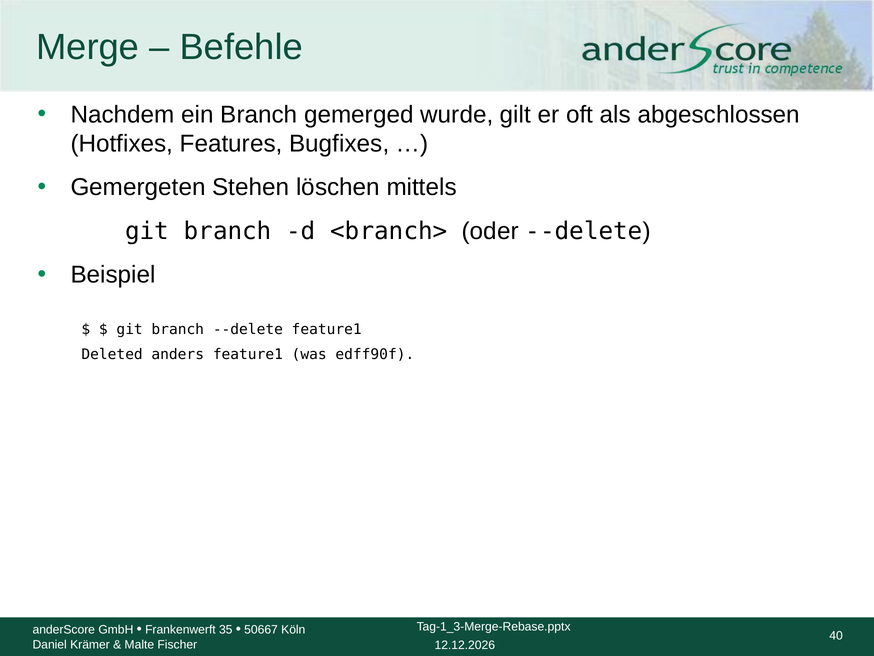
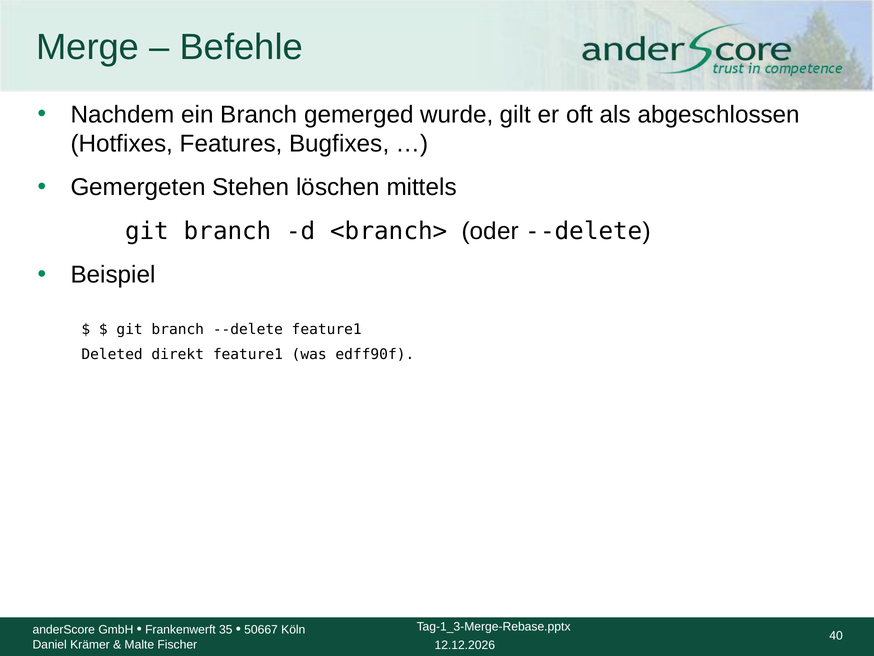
anders: anders -> direkt
